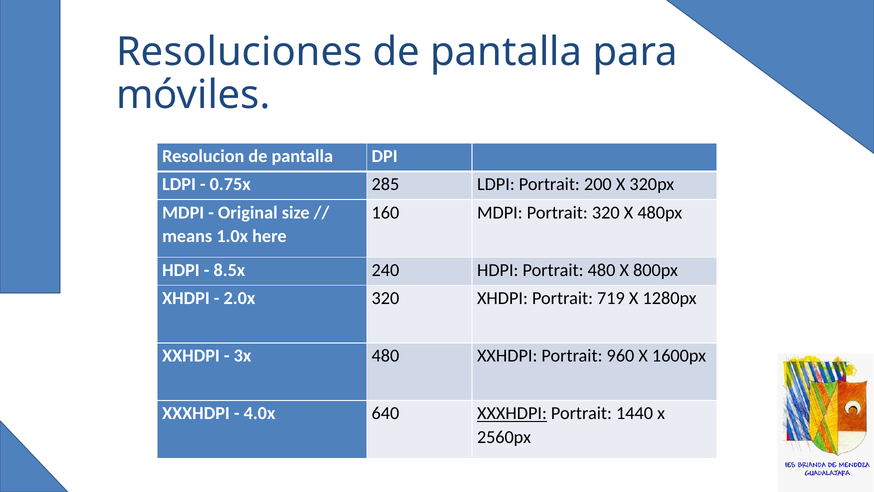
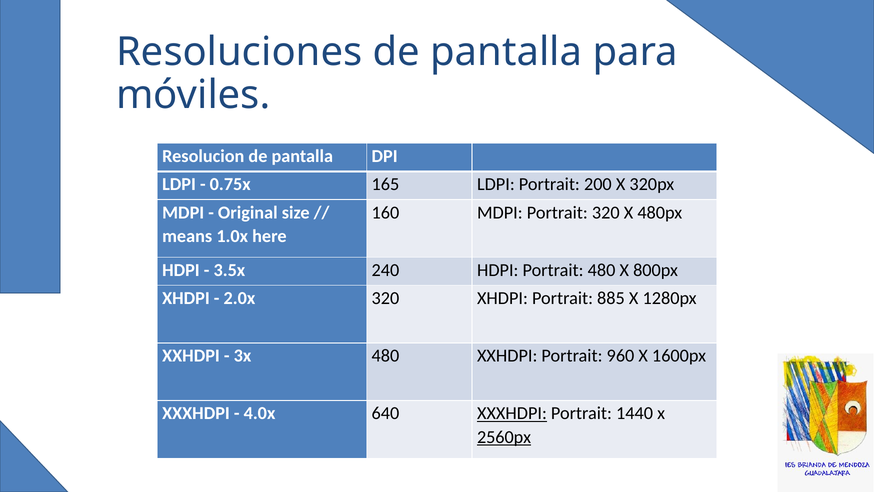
285: 285 -> 165
8.5x: 8.5x -> 3.5x
719: 719 -> 885
2560px underline: none -> present
